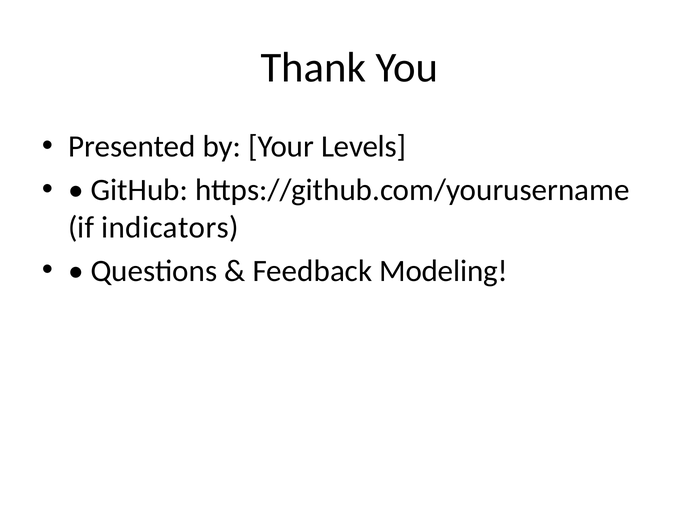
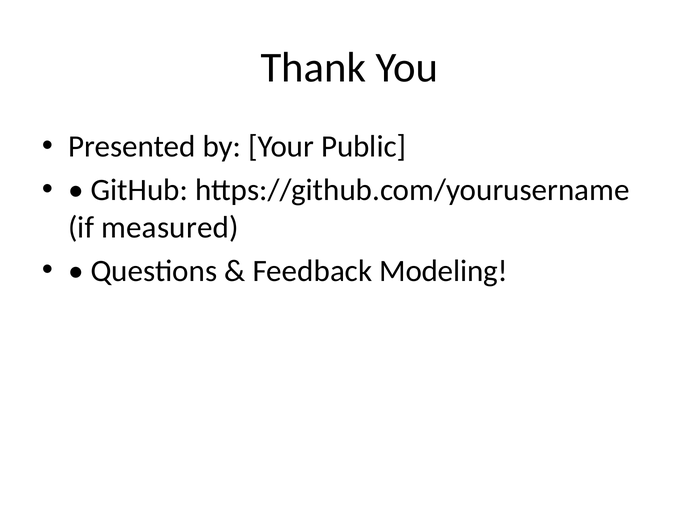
Levels: Levels -> Public
indicators: indicators -> measured
